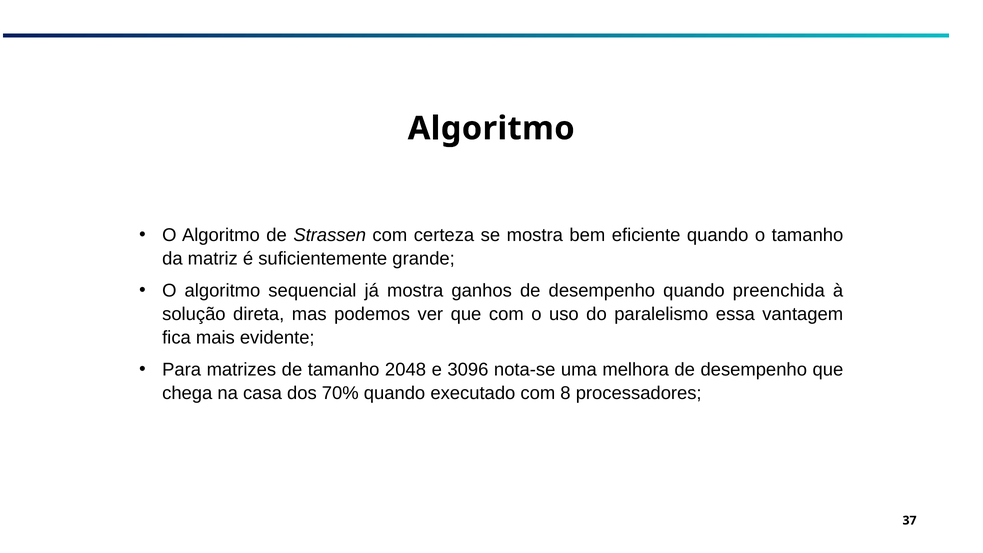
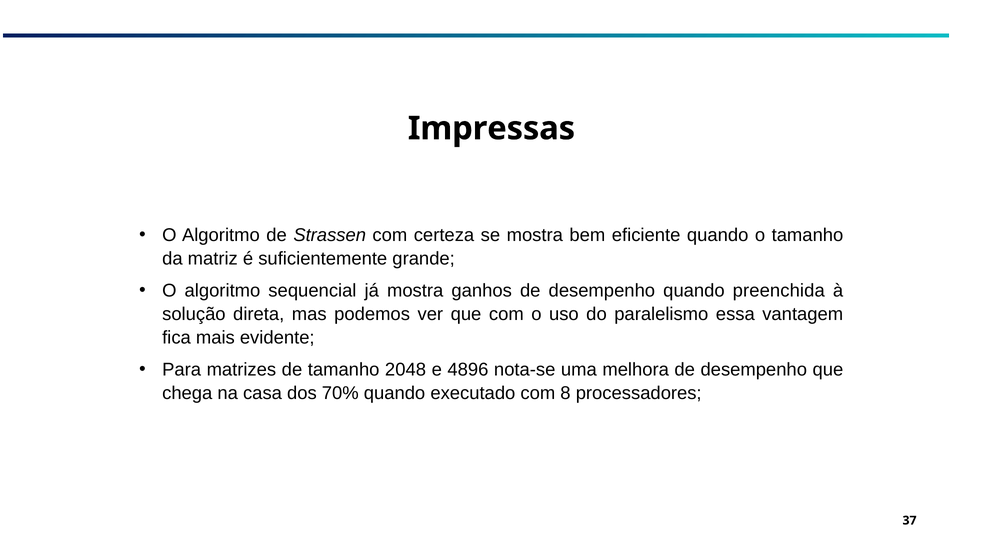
Algoritmo at (491, 128): Algoritmo -> Impressas
3096: 3096 -> 4896
